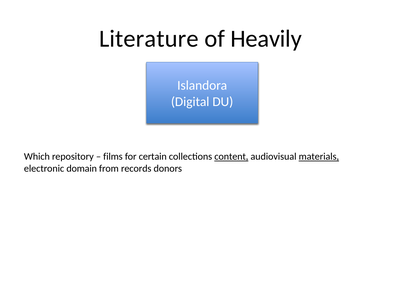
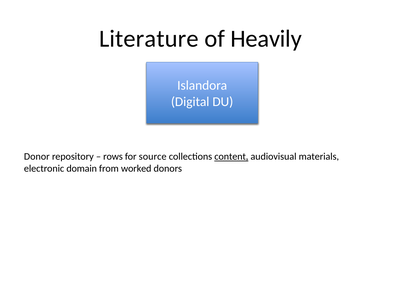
Which: Which -> Donor
films: films -> rows
certain: certain -> source
materials underline: present -> none
records: records -> worked
